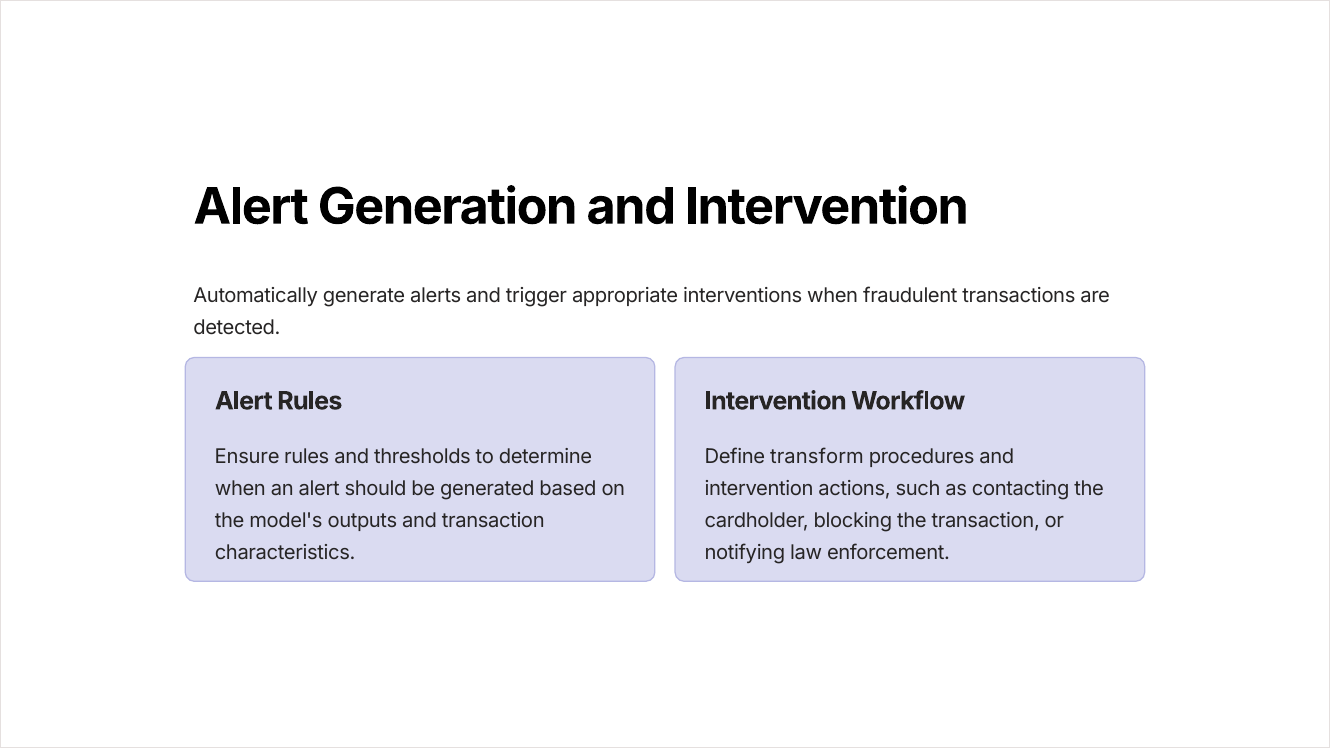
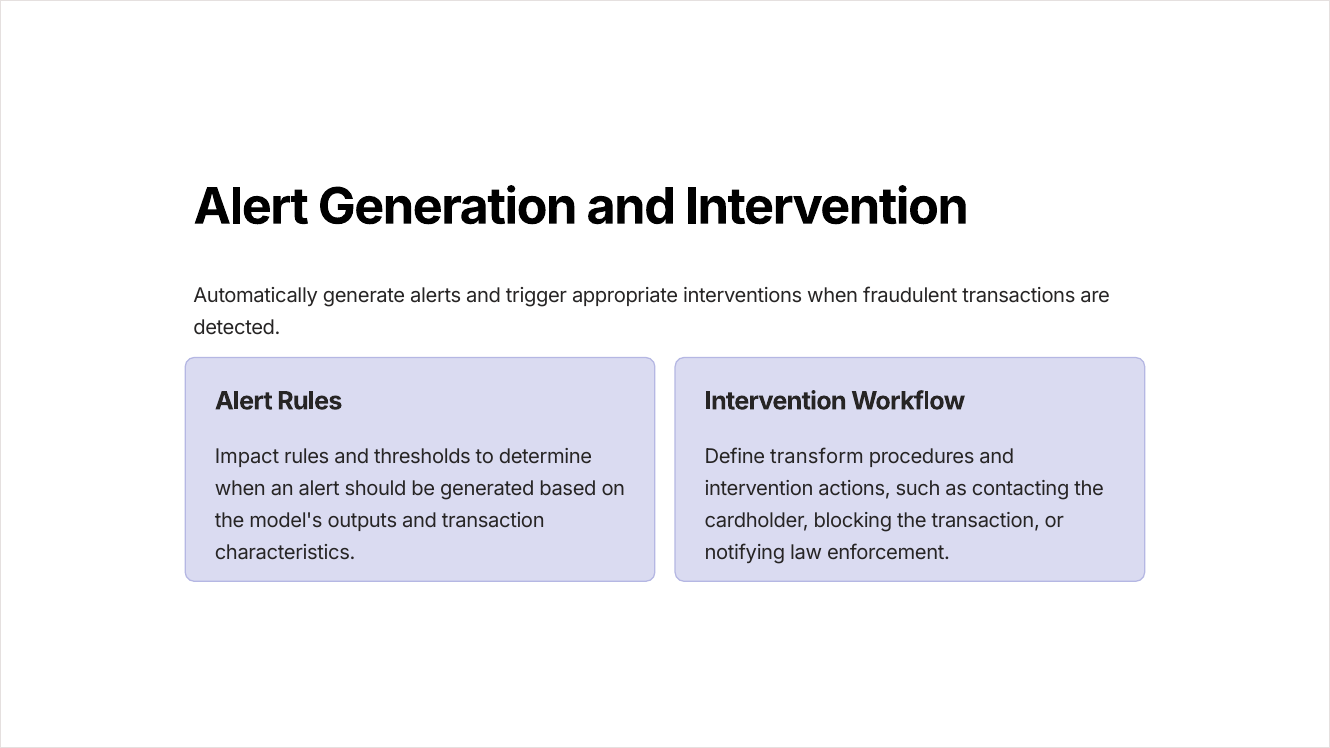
Ensure: Ensure -> Impact
